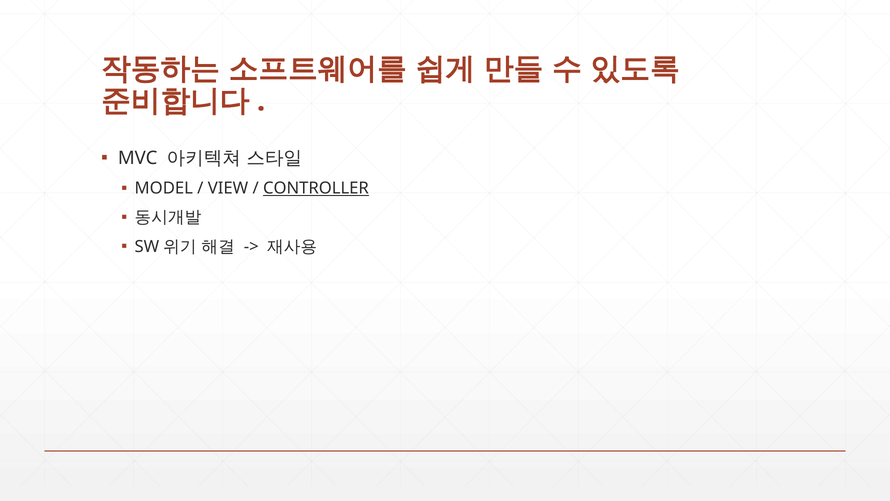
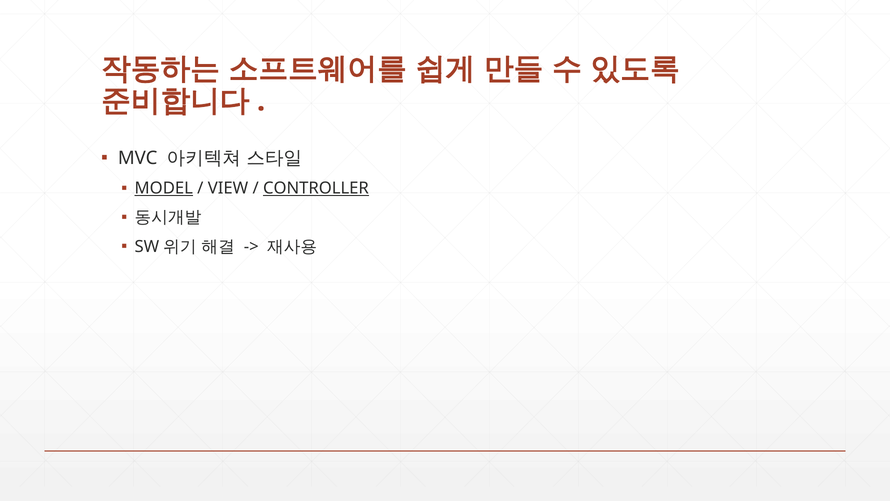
MODEL underline: none -> present
